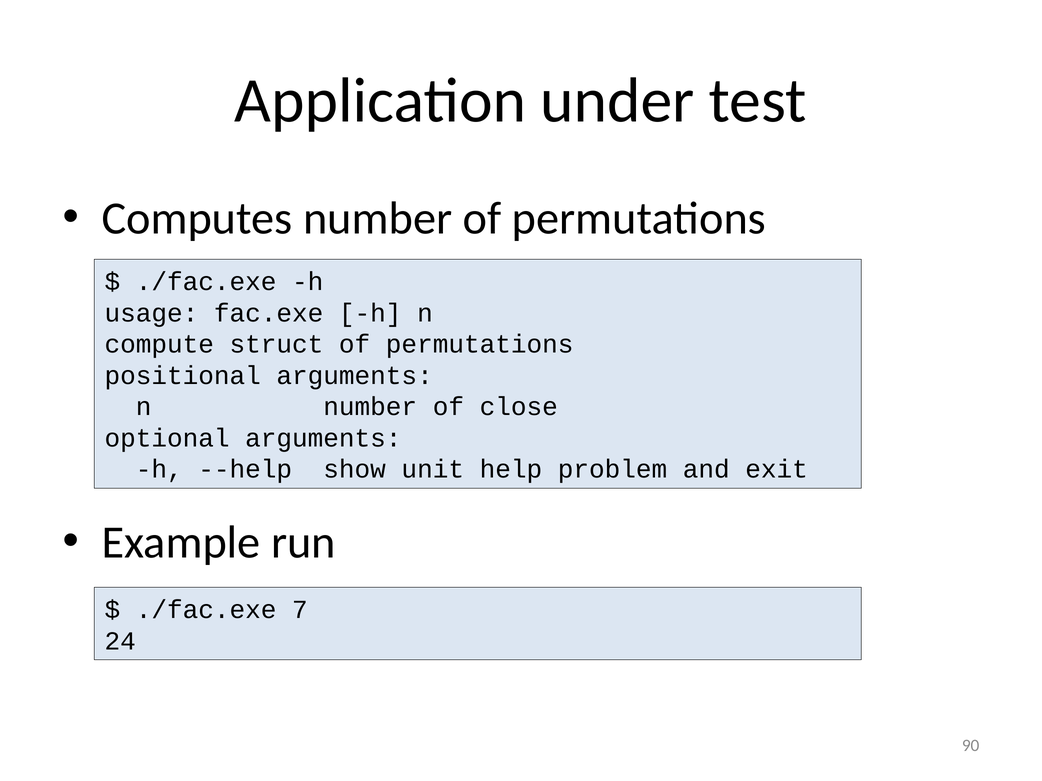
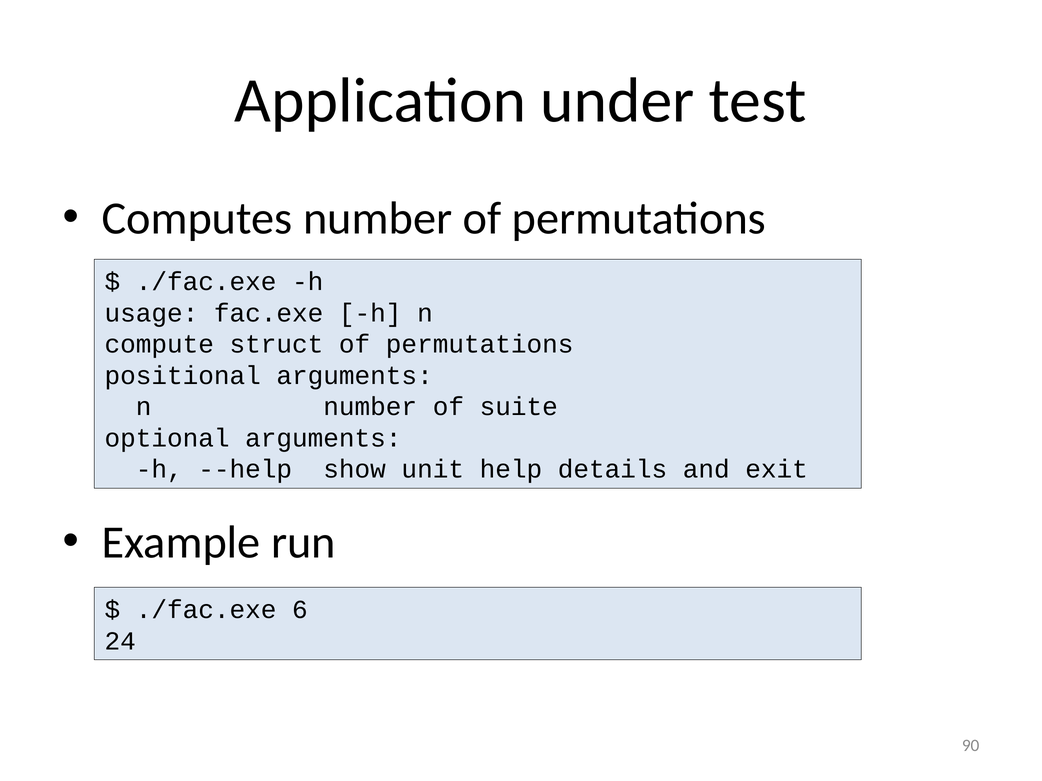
close: close -> suite
problem: problem -> details
7: 7 -> 6
